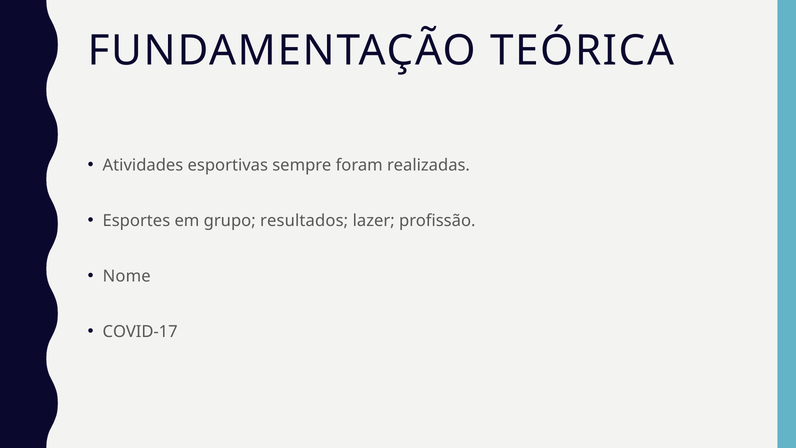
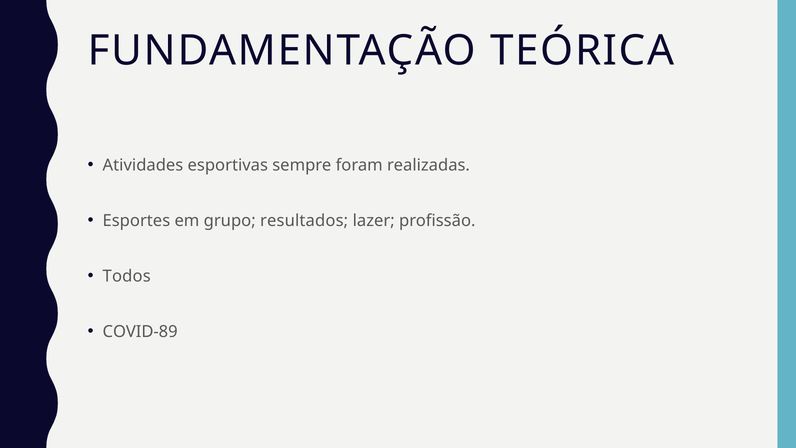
Nome: Nome -> Todos
COVID-17: COVID-17 -> COVID-89
